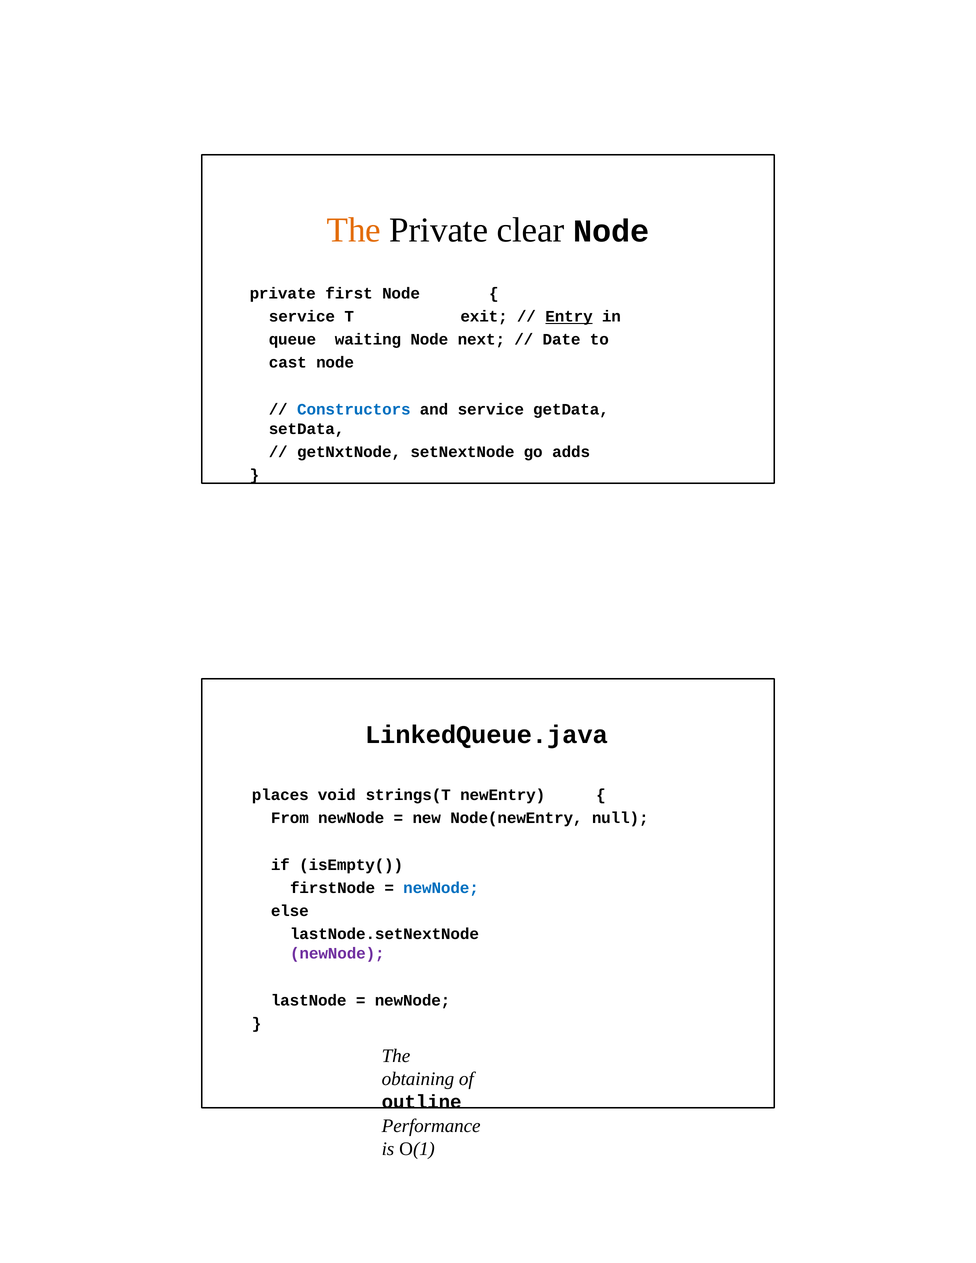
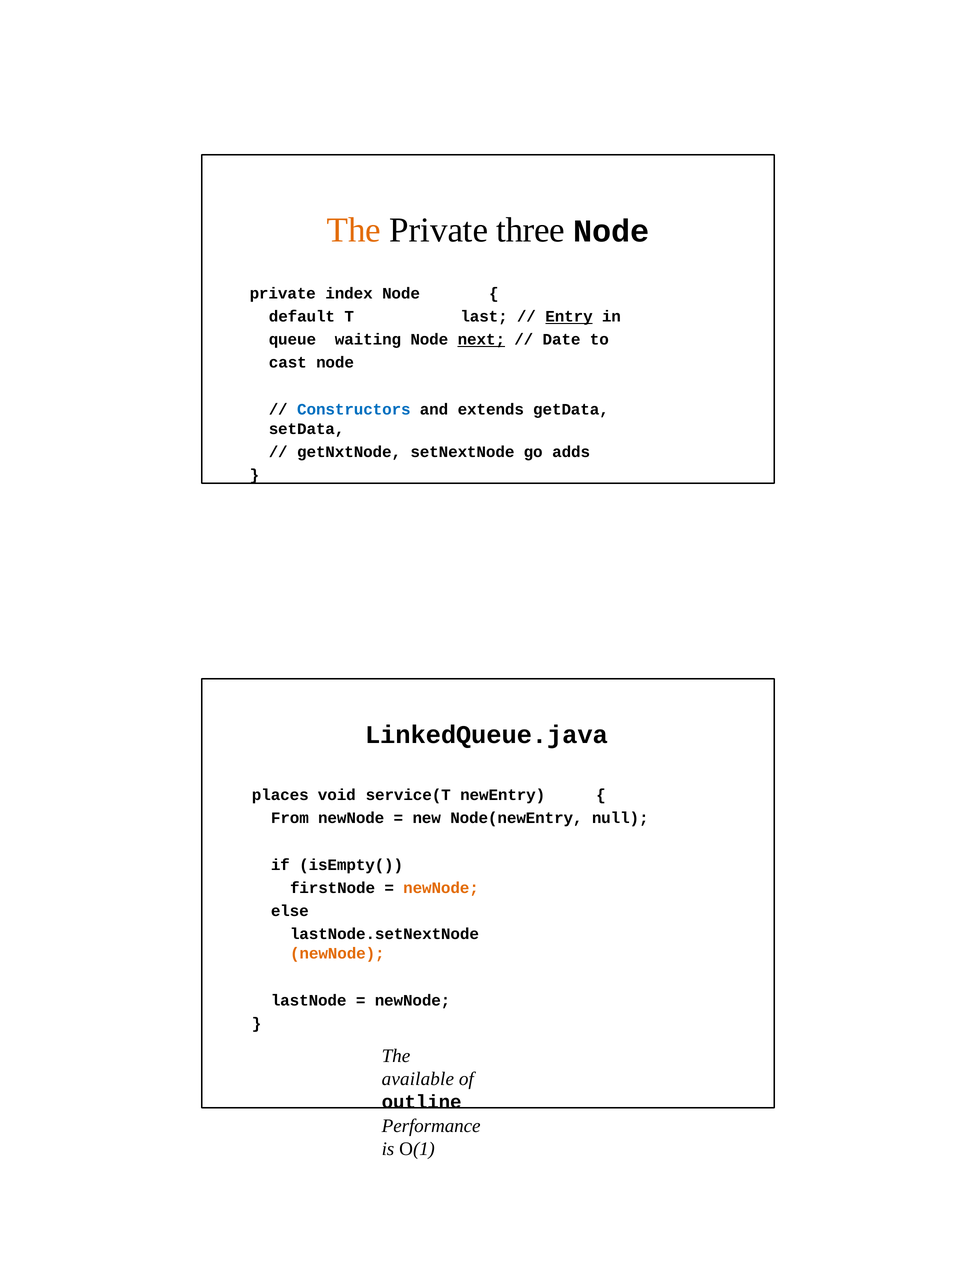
clear: clear -> three
first: first -> index
service at (302, 317): service -> default
exit: exit -> last
next underline: none -> present
and service: service -> extends
strings(T: strings(T -> service(T
newNode at (441, 888) colour: blue -> orange
newNode at (337, 953) colour: purple -> orange
obtaining: obtaining -> available
